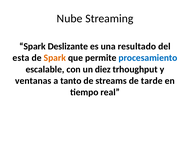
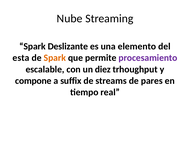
resultado: resultado -> elemento
procesamiento colour: blue -> purple
ventanas: ventanas -> compone
tanto: tanto -> suffix
tarde: tarde -> pares
